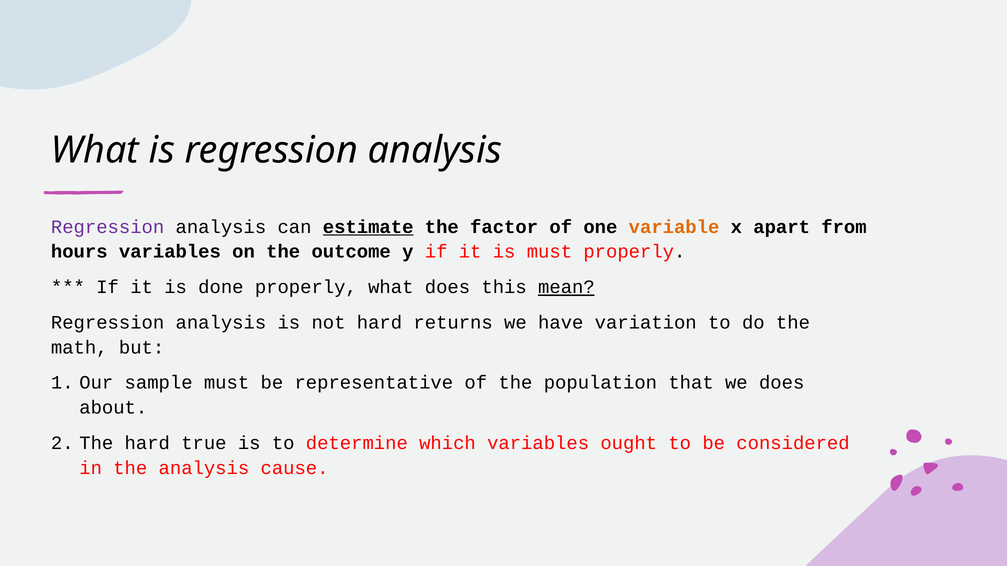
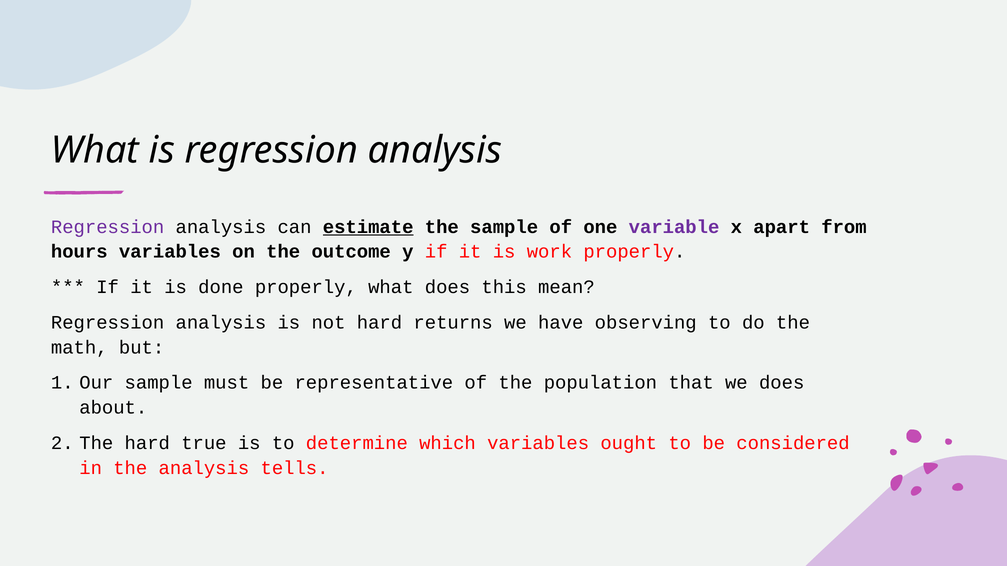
the factor: factor -> sample
variable colour: orange -> purple
is must: must -> work
mean underline: present -> none
variation: variation -> observing
cause: cause -> tells
